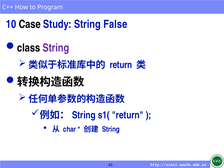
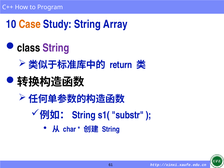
Case colour: black -> orange
False: False -> Array
s1( return: return -> substr
